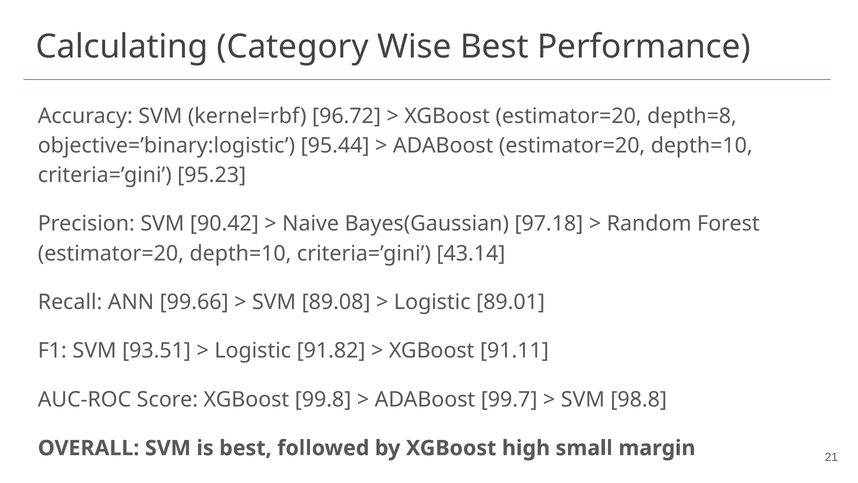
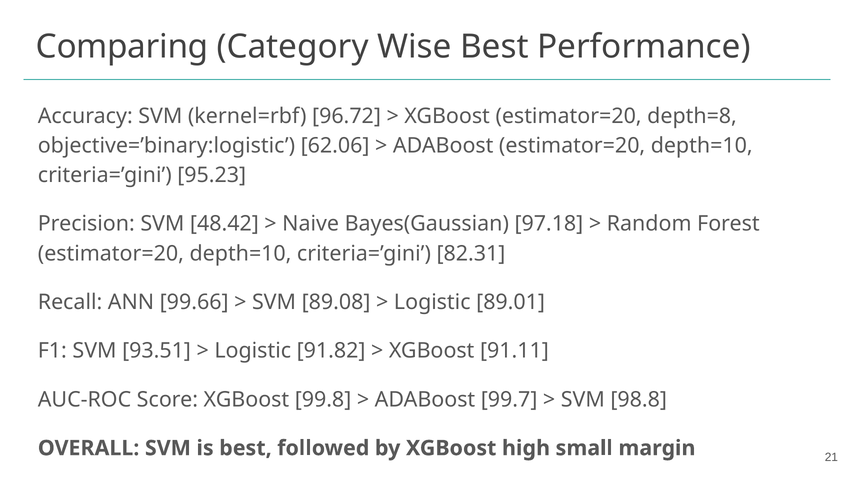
Calculating: Calculating -> Comparing
95.44: 95.44 -> 62.06
90.42: 90.42 -> 48.42
43.14: 43.14 -> 82.31
